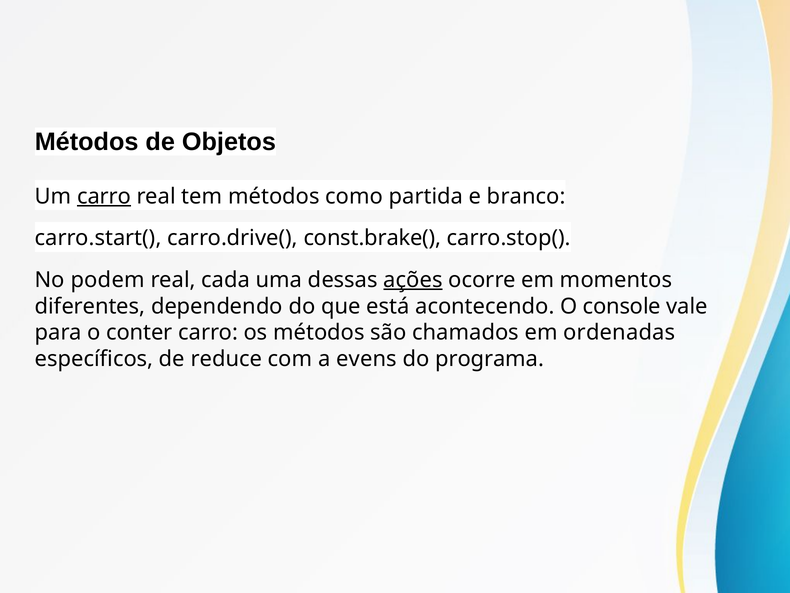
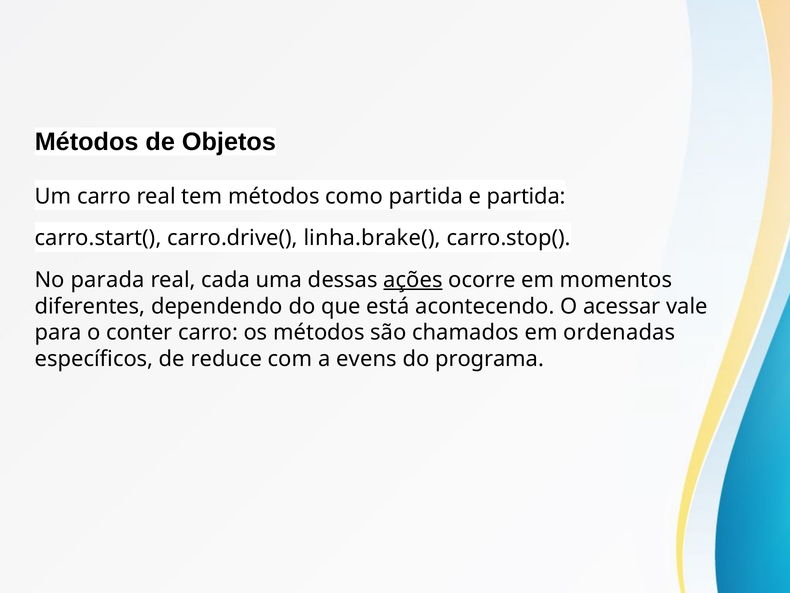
carro at (104, 196) underline: present -> none
e branco: branco -> partida
const.brake(: const.brake( -> linha.brake(
podem: podem -> parada
console: console -> acessar
